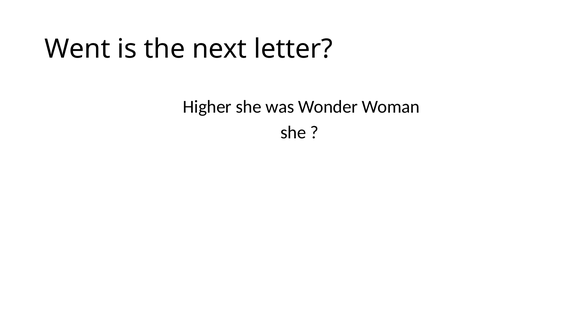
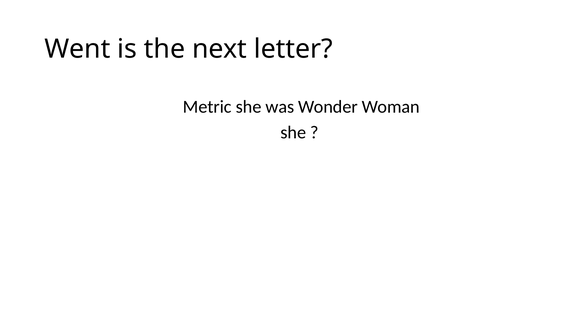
Higher: Higher -> Metric
